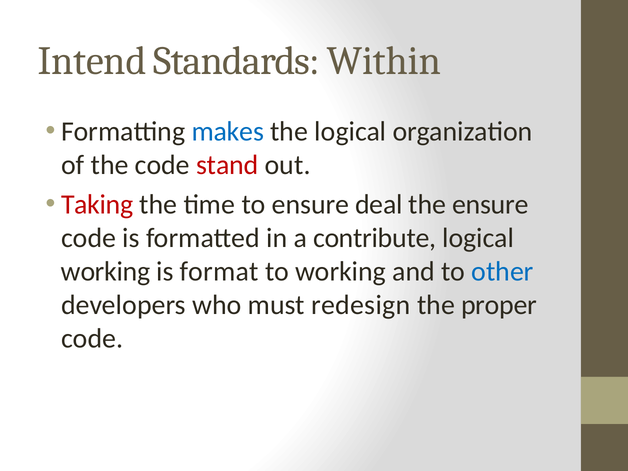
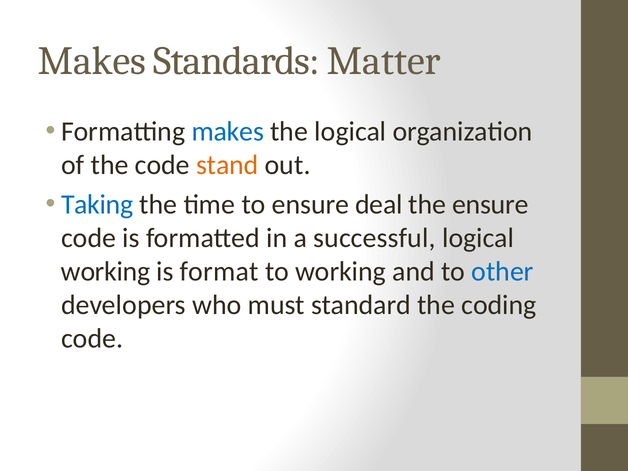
Intend at (92, 61): Intend -> Makes
Within: Within -> Matter
stand colour: red -> orange
Taking colour: red -> blue
contribute: contribute -> successful
redesign: redesign -> standard
proper: proper -> coding
